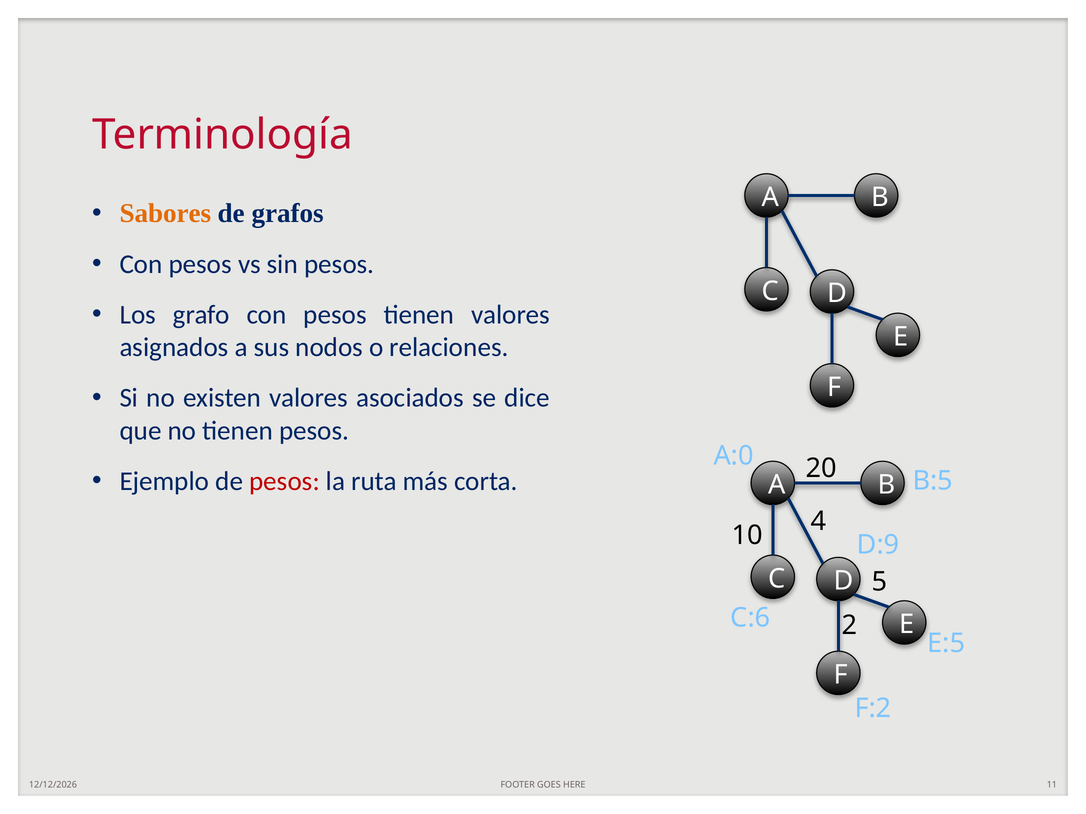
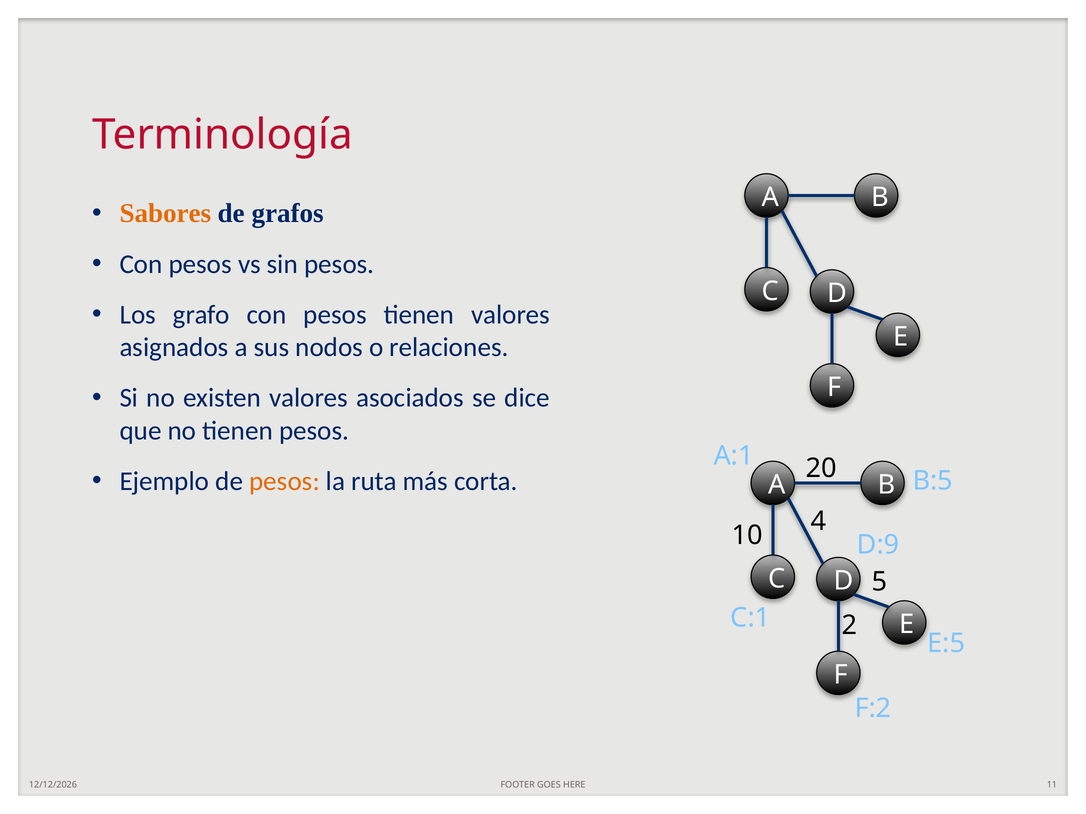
A:0: A:0 -> A:1
pesos at (285, 481) colour: red -> orange
C:6: C:6 -> C:1
